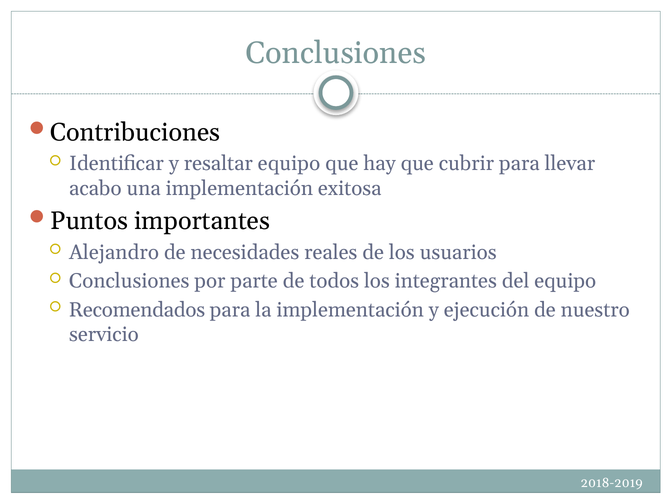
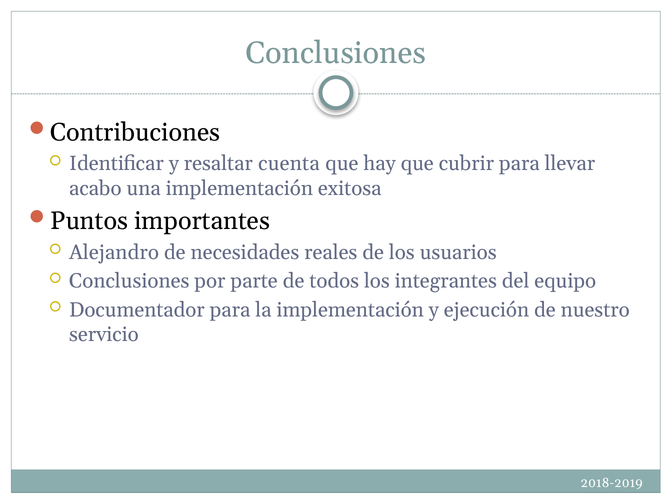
resaltar equipo: equipo -> cuenta
Recomendados: Recomendados -> Documentador
